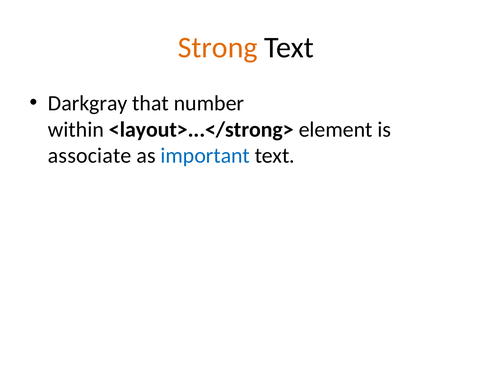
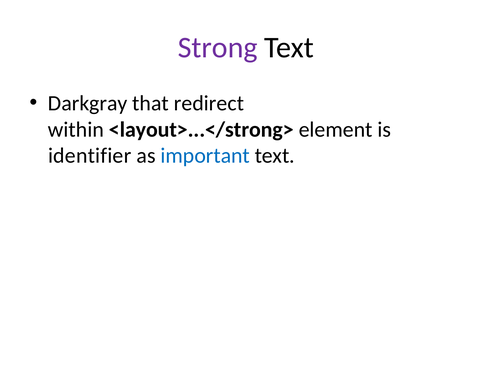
Strong colour: orange -> purple
number: number -> redirect
associate: associate -> identifier
